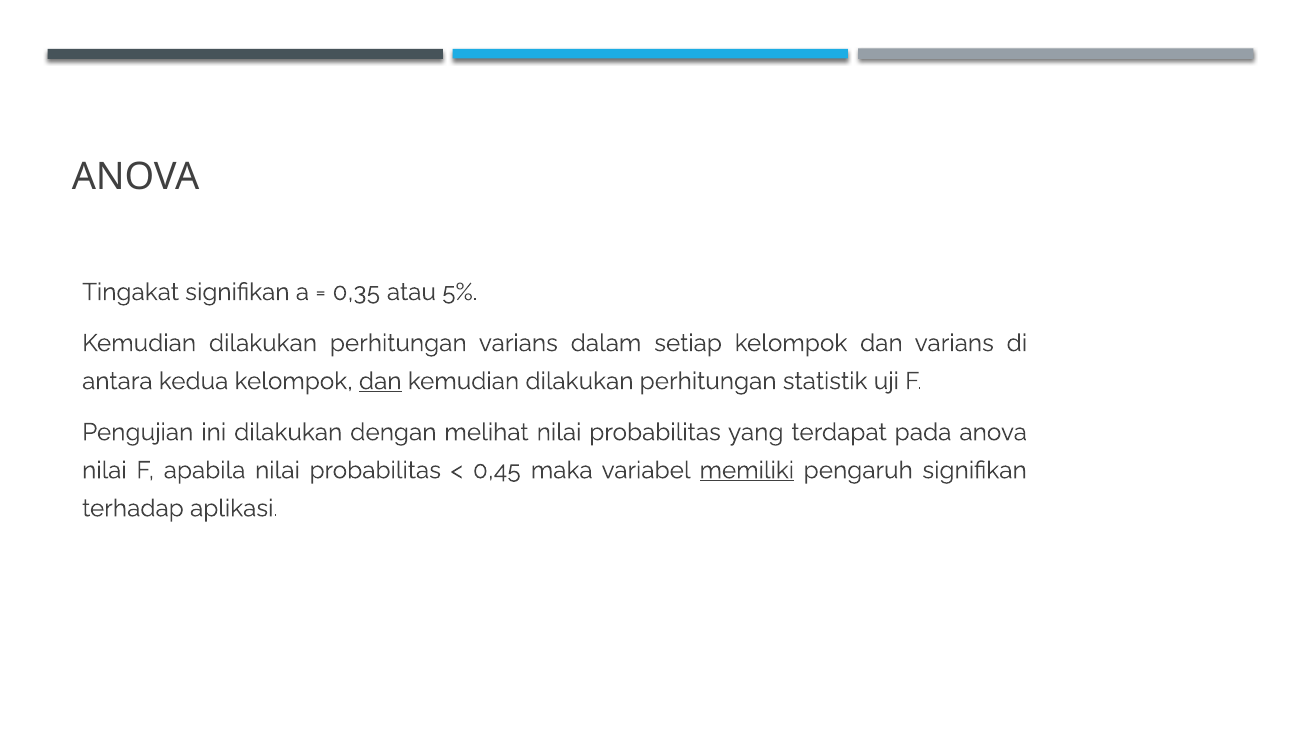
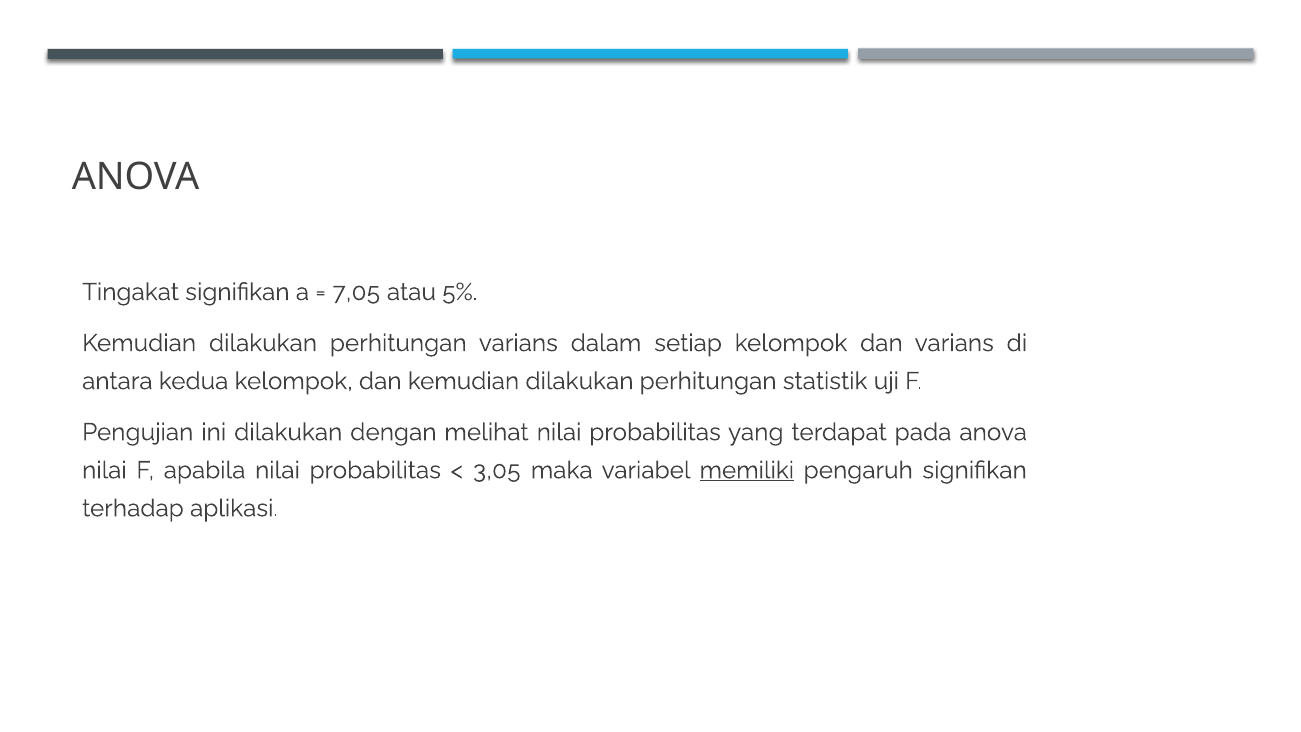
0,35: 0,35 -> 7,05
dan at (380, 381) underline: present -> none
0,45: 0,45 -> 3,05
